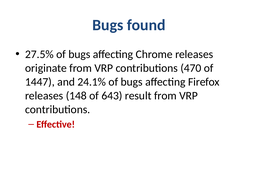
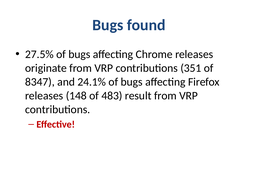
470: 470 -> 351
1447: 1447 -> 8347
643: 643 -> 483
